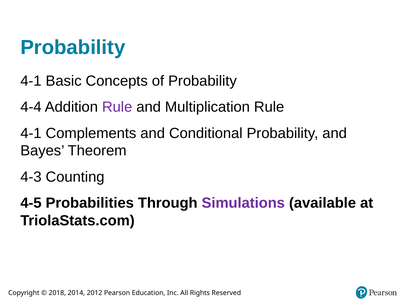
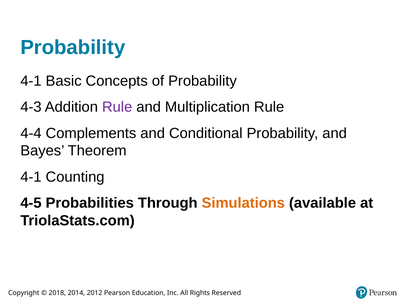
4-4: 4-4 -> 4-3
4-1 at (31, 133): 4-1 -> 4-4
4-3 at (31, 177): 4-3 -> 4-1
Simulations colour: purple -> orange
